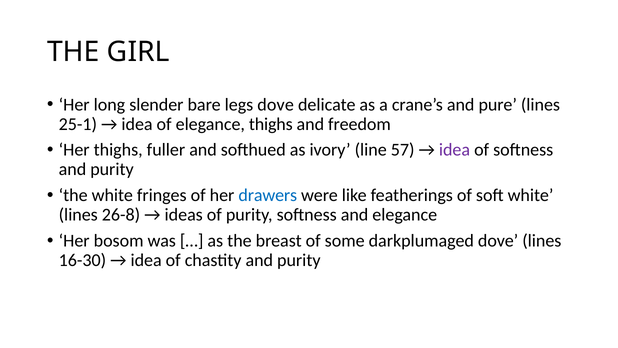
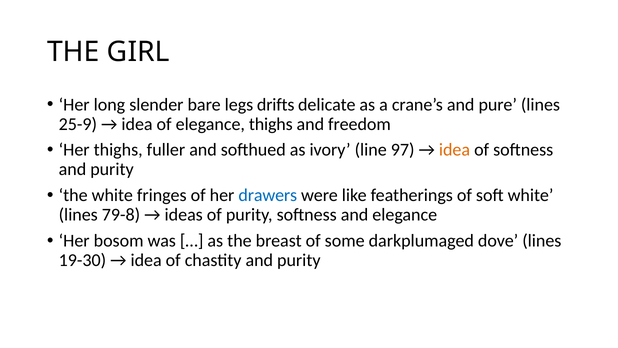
legs dove: dove -> drifts
25-1: 25-1 -> 25-9
57: 57 -> 97
idea at (454, 150) colour: purple -> orange
26-8: 26-8 -> 79-8
16-30: 16-30 -> 19-30
